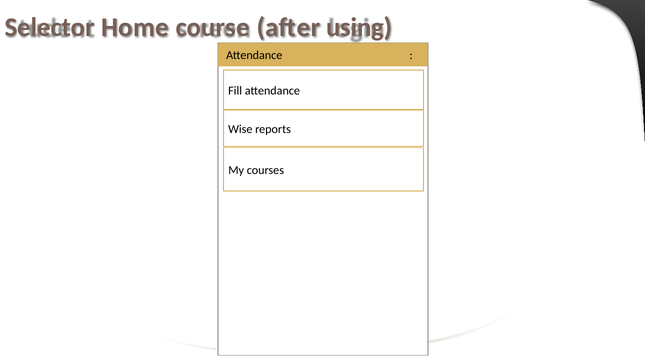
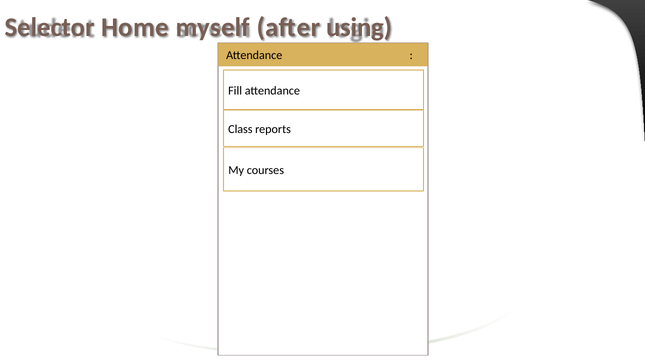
course: course -> myself
Wise: Wise -> Class
